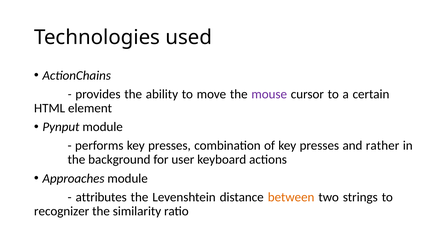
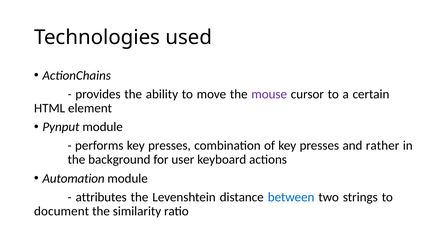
Approaches: Approaches -> Automation
between colour: orange -> blue
recognizer: recognizer -> document
